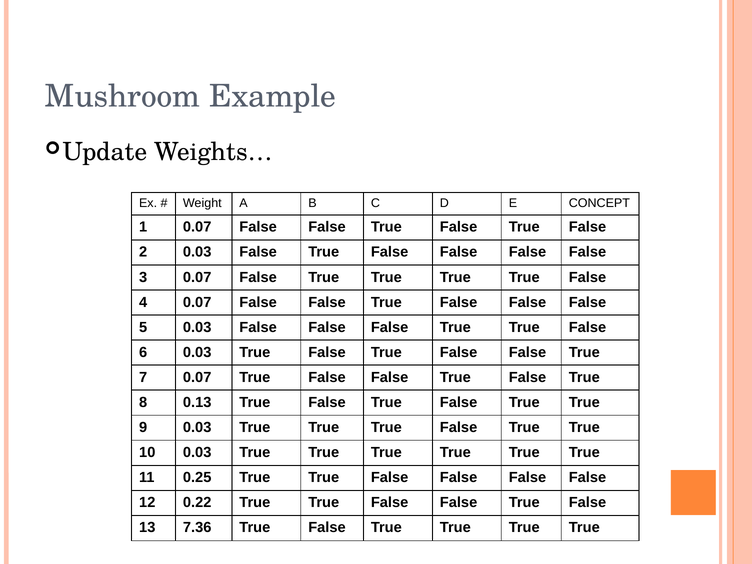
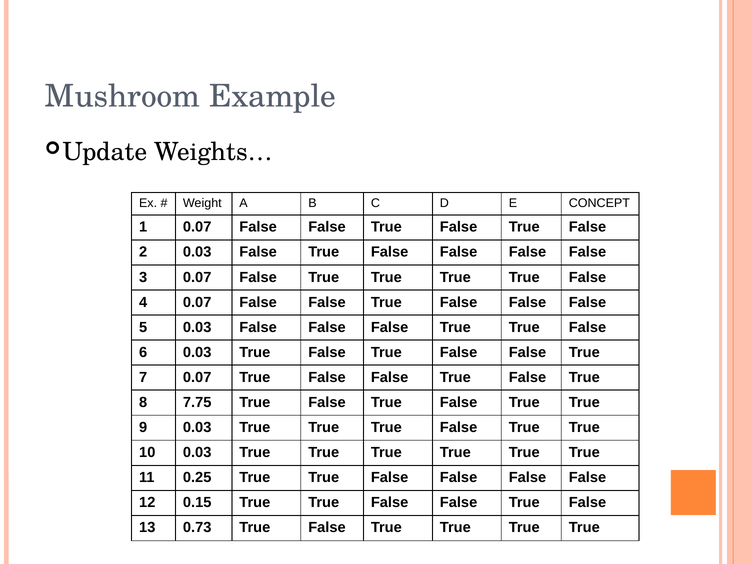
0.13: 0.13 -> 7.75
0.22: 0.22 -> 0.15
7.36: 7.36 -> 0.73
